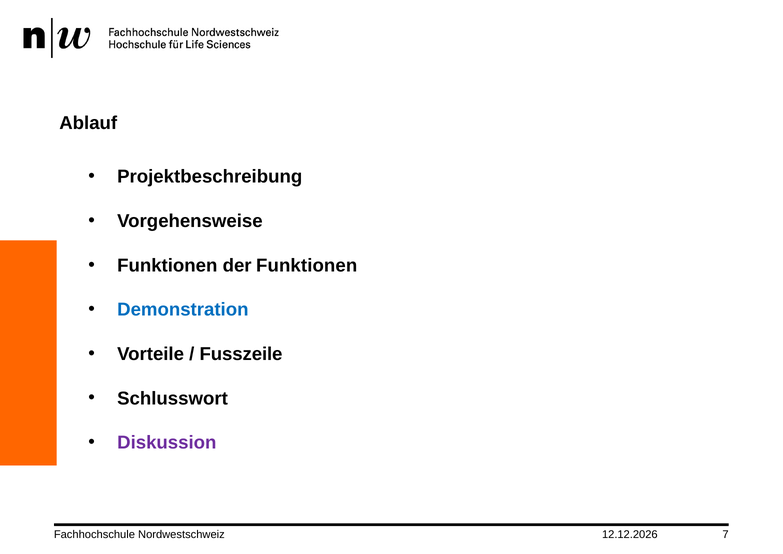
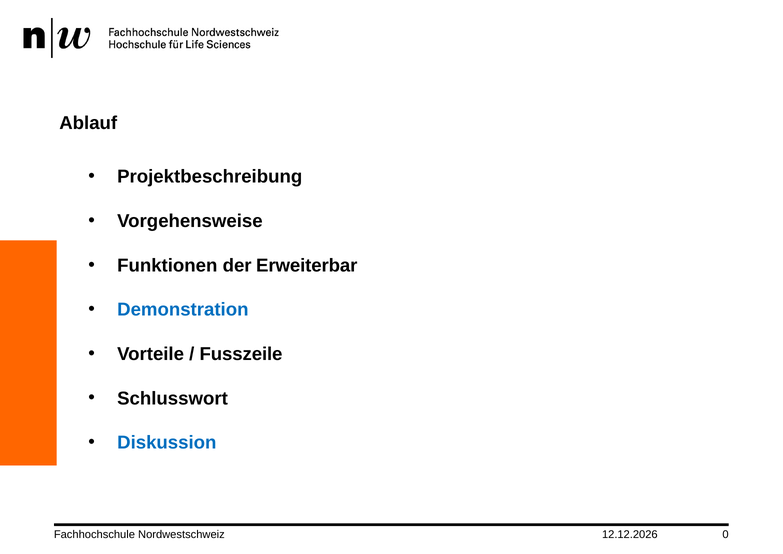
der Funktionen: Funktionen -> Erweiterbar
Diskussion colour: purple -> blue
7: 7 -> 0
